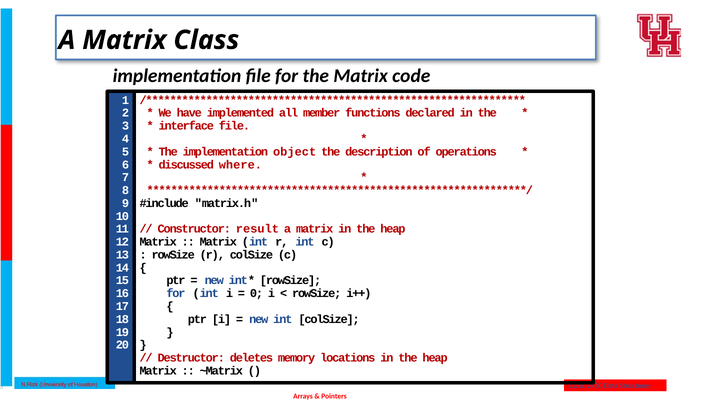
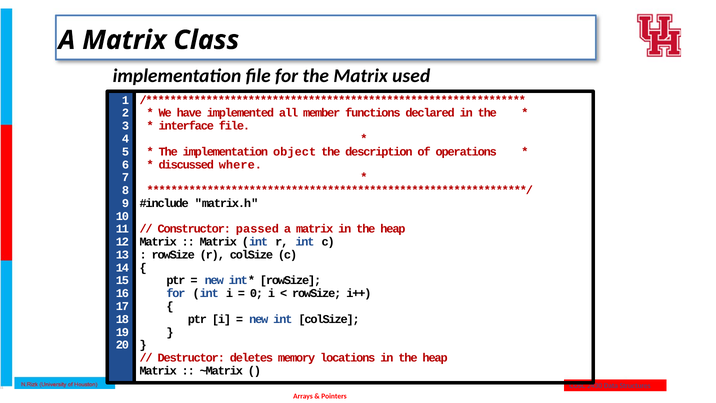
code: code -> used
result: result -> passed
